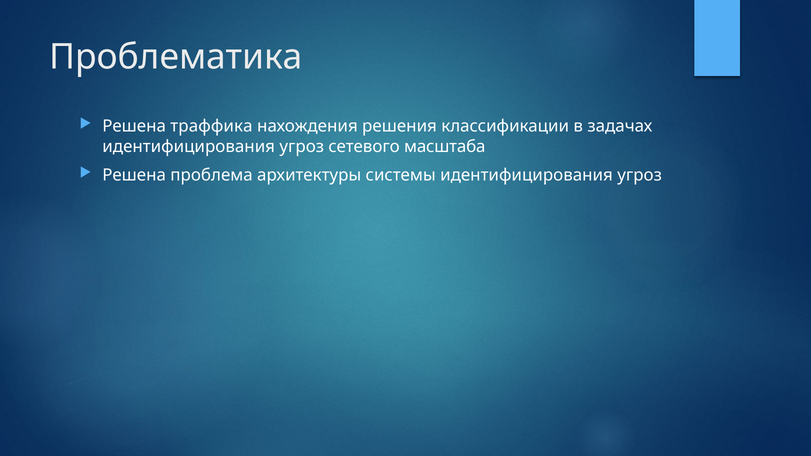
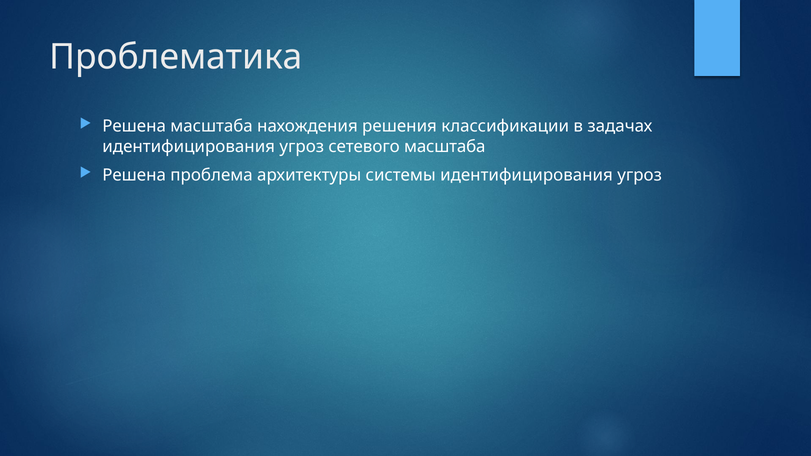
Решена траффика: траффика -> масштаба
